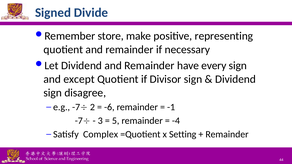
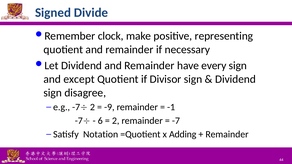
store: store -> clock
-6: -6 -> -9
3: 3 -> 6
5 at (116, 121): 5 -> 2
-4: -4 -> -7
Complex: Complex -> Notation
Setting: Setting -> Adding
